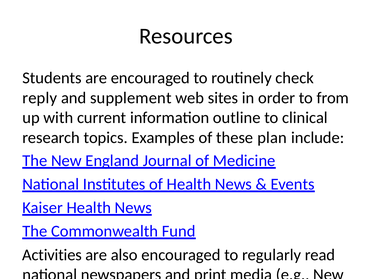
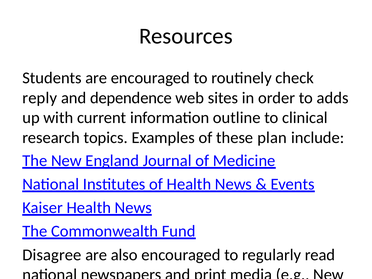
supplement: supplement -> dependence
from: from -> adds
Activities: Activities -> Disagree
